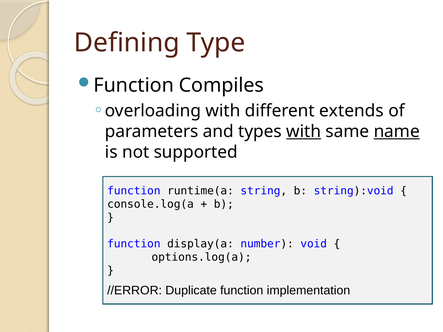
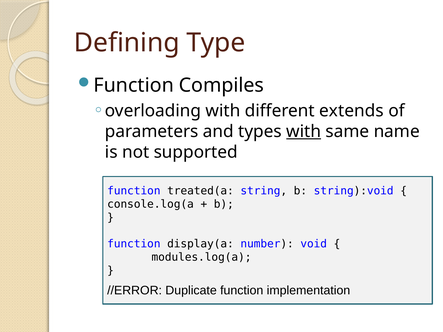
name underline: present -> none
runtime(a: runtime(a -> treated(a
options.log(a: options.log(a -> modules.log(a
